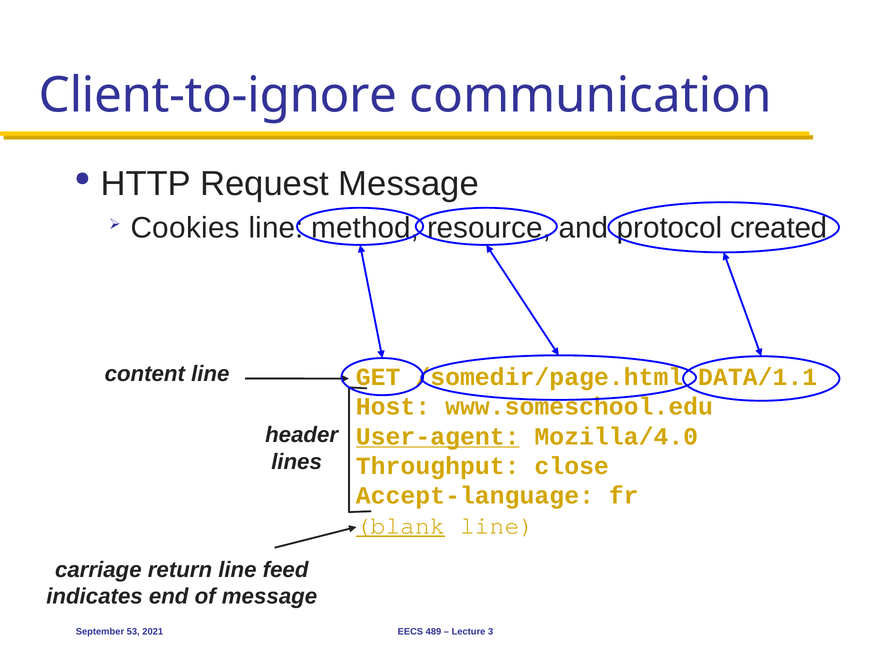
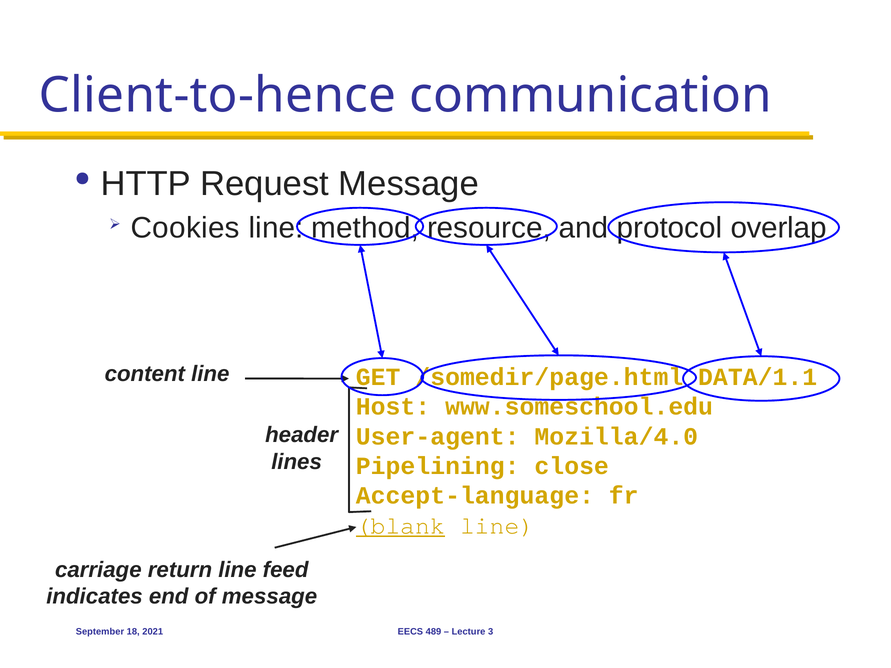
Client-to-ignore: Client-to-ignore -> Client-to-hence
created: created -> overlap
User-agent underline: present -> none
Throughput: Throughput -> Pipelining
53: 53 -> 18
